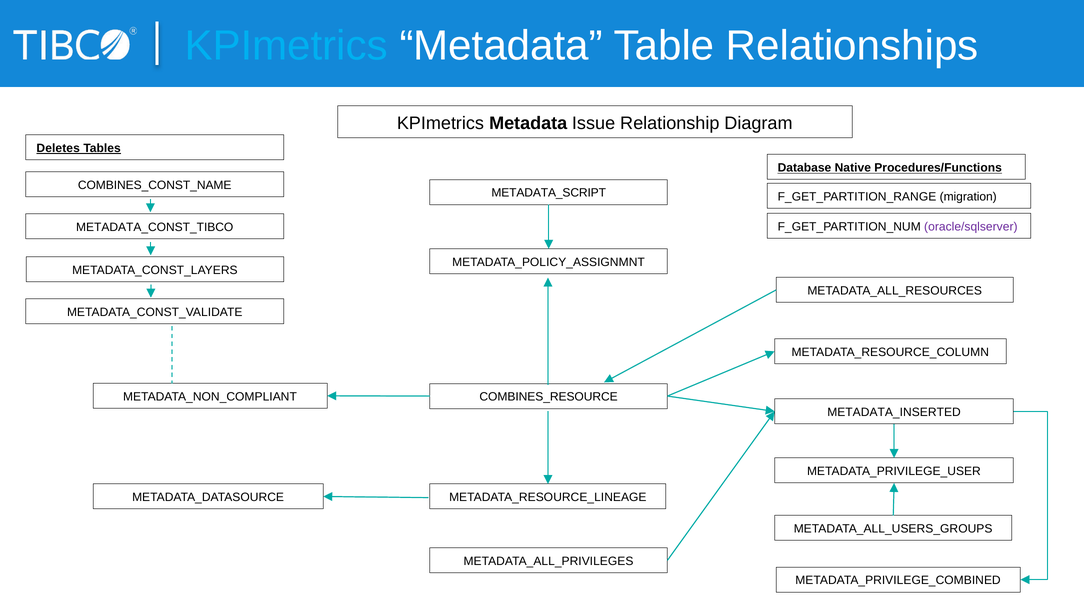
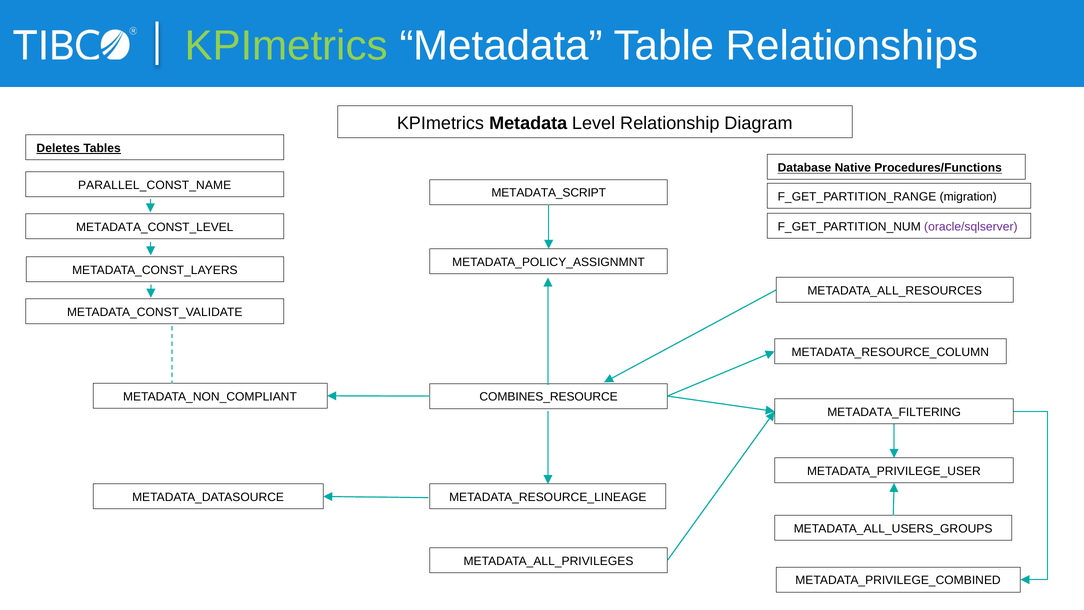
KPImetrics at (286, 46) colour: light blue -> light green
Issue: Issue -> Level
COMBINES_CONST_NAME: COMBINES_CONST_NAME -> PARALLEL_CONST_NAME
METADATA_CONST_TIBCO: METADATA_CONST_TIBCO -> METADATA_CONST_LEVEL
METADATA_INSERTED: METADATA_INSERTED -> METADATA_FILTERING
